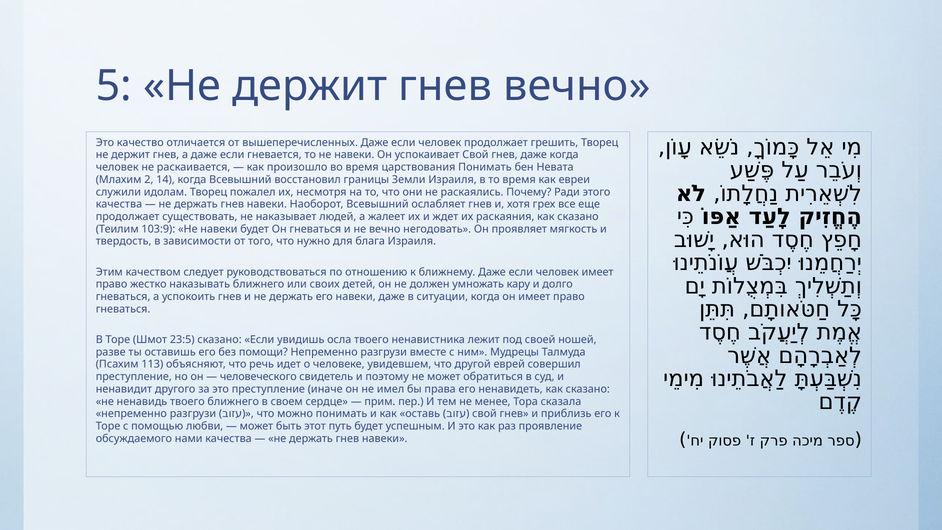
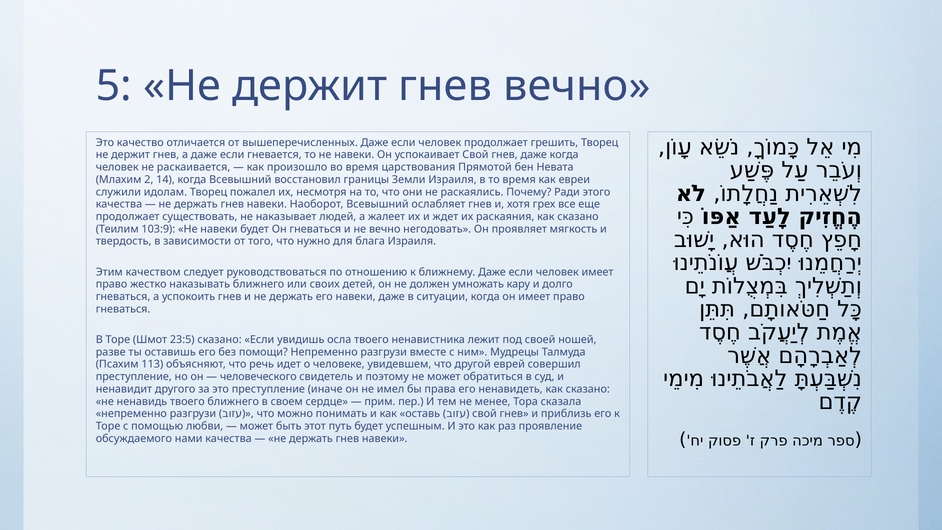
царствования Понимать: Понимать -> Прямотой
